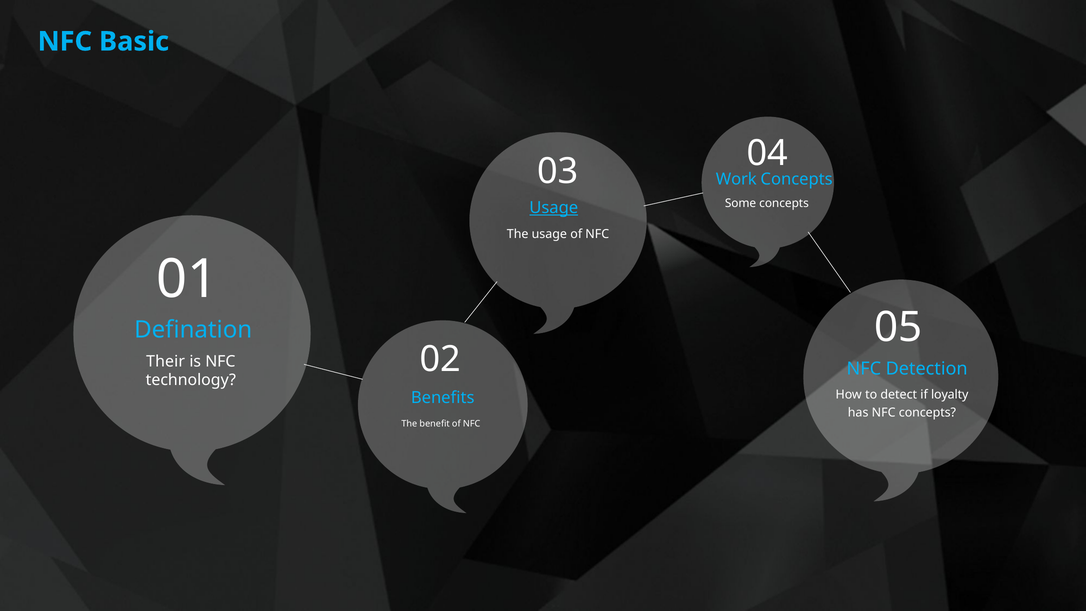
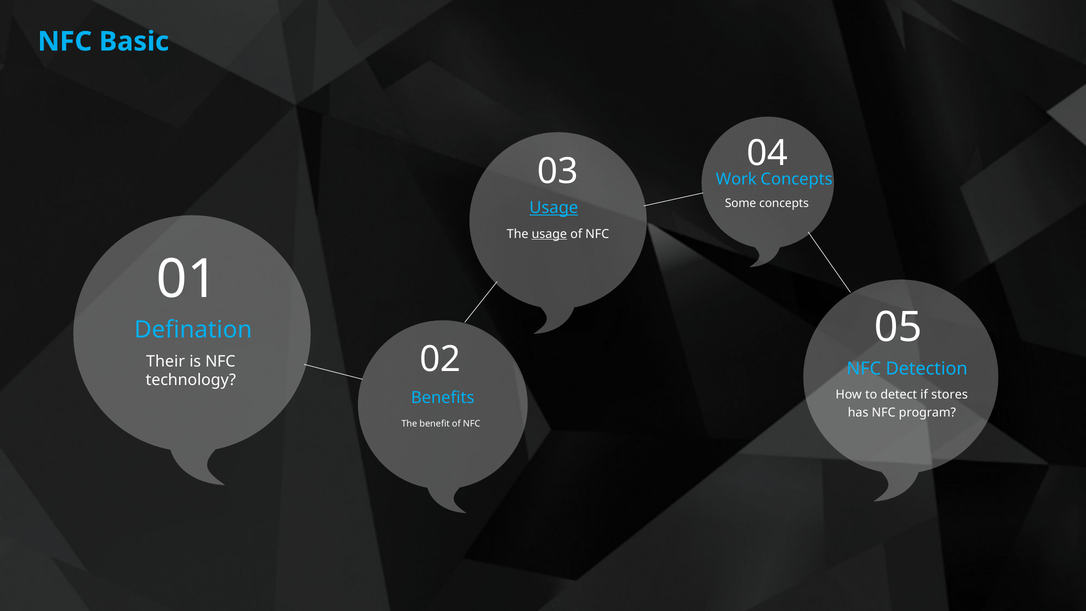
usage at (549, 234) underline: none -> present
loyalty: loyalty -> stores
NFC concepts: concepts -> program
